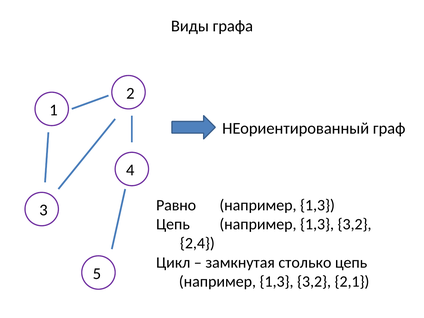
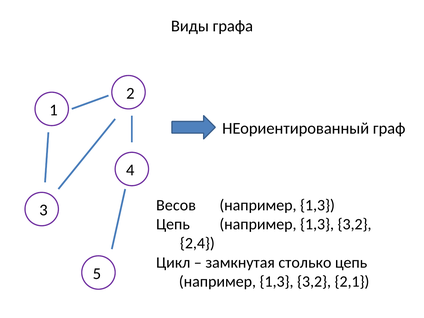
Равно: Равно -> Весов
